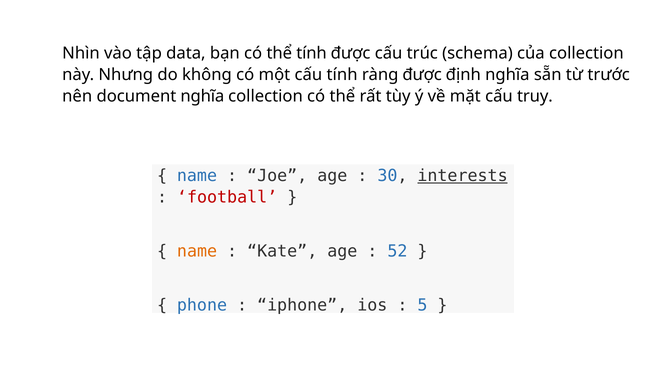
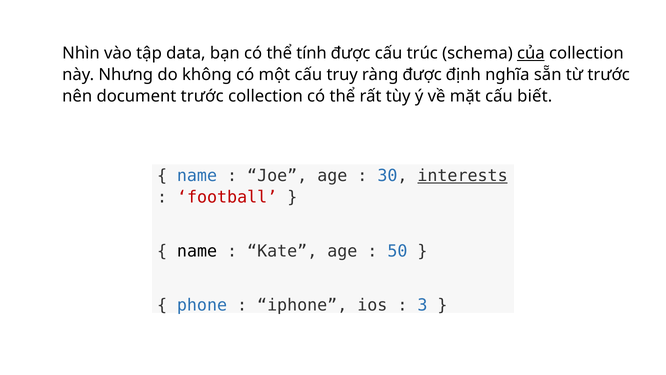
của underline: none -> present
cấu tính: tính -> truy
document nghĩa: nghĩa -> trước
truy: truy -> biết
name at (197, 251) colour: orange -> black
52: 52 -> 50
5: 5 -> 3
